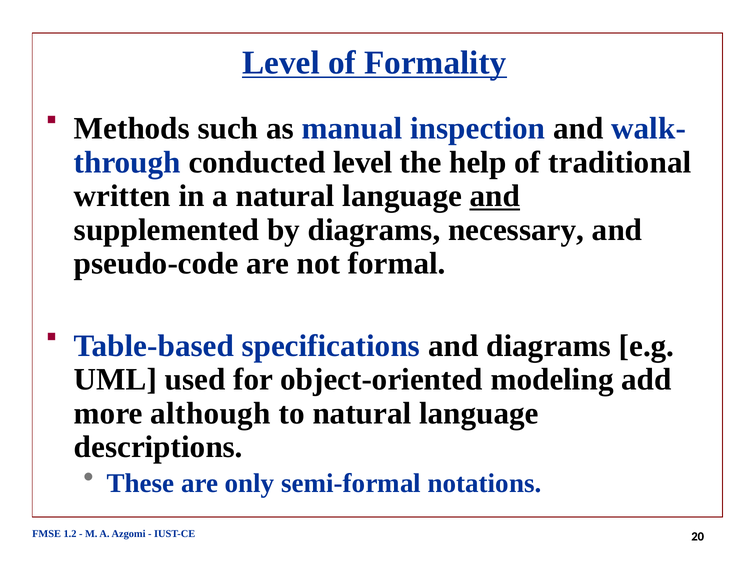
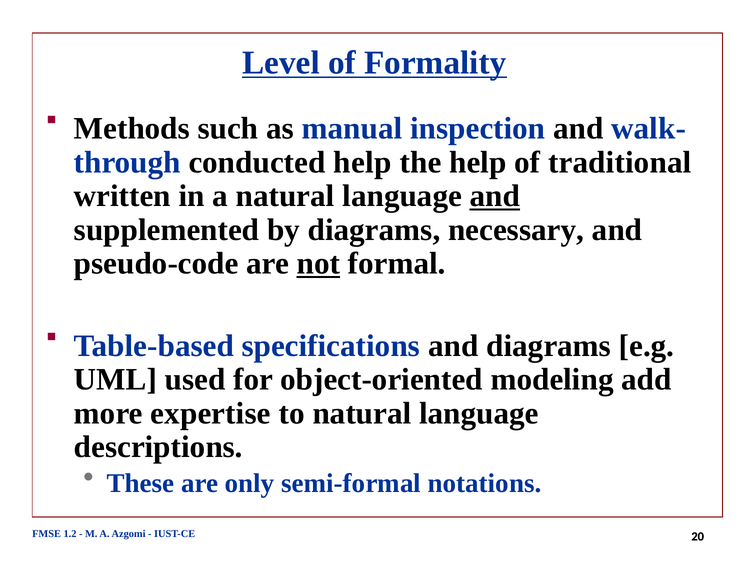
conducted level: level -> help
not underline: none -> present
although: although -> expertise
